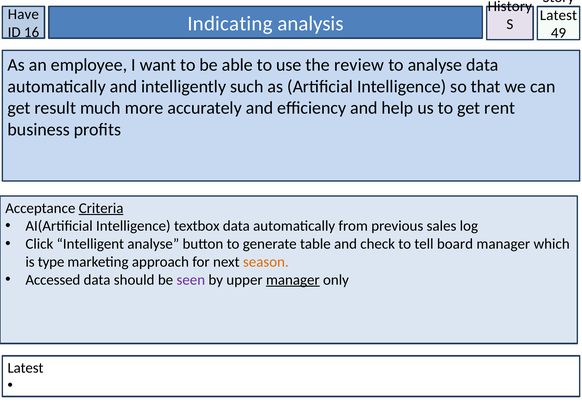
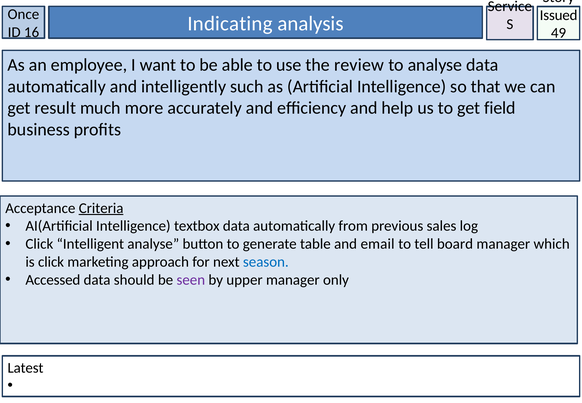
History: History -> Service
Have: Have -> Once
Latest at (558, 15): Latest -> Issued
rent: rent -> field
check: check -> email
is type: type -> click
season colour: orange -> blue
manager at (293, 280) underline: present -> none
